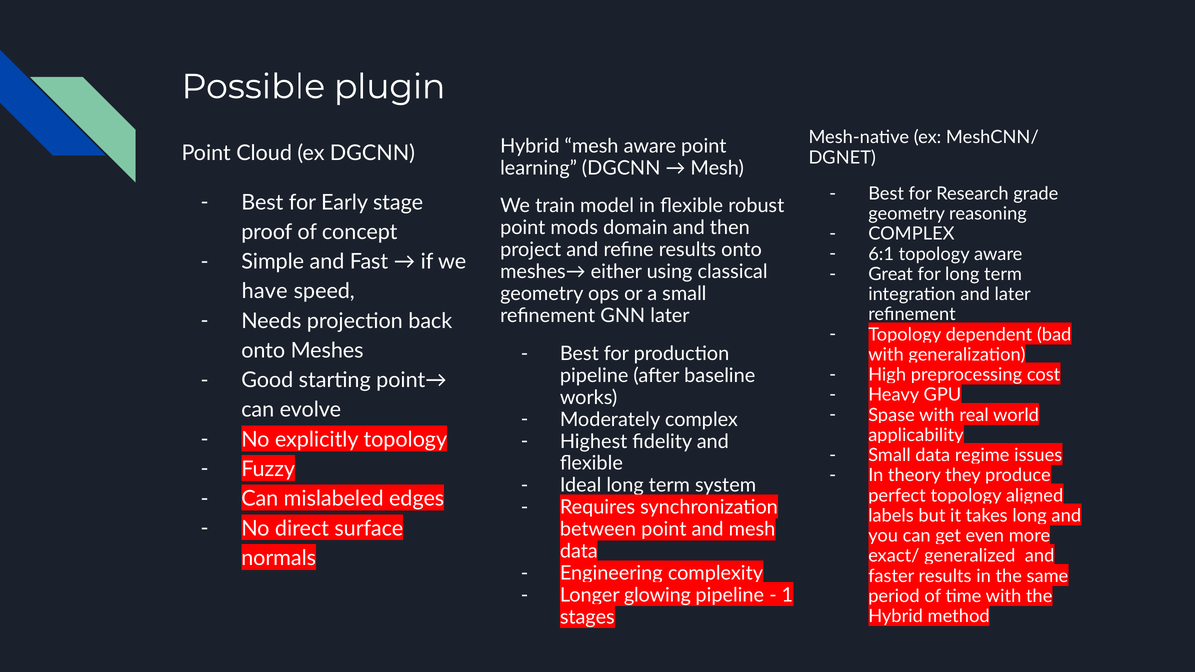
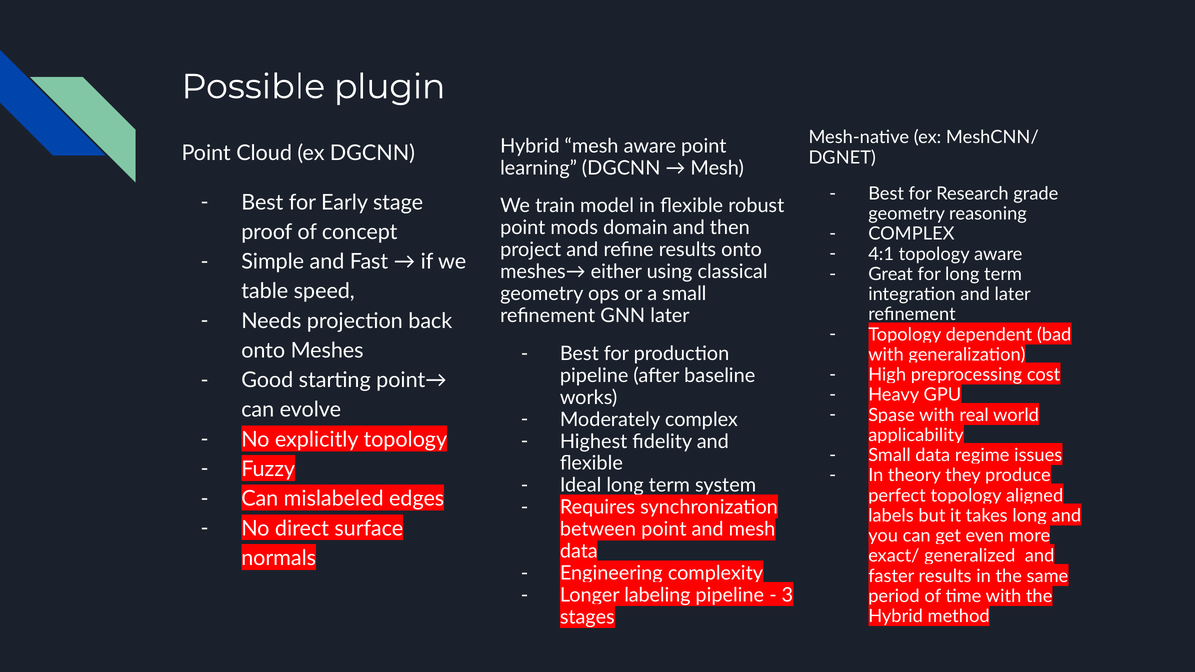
6:1: 6:1 -> 4:1
have: have -> table
glowing: glowing -> labeling
1: 1 -> 3
